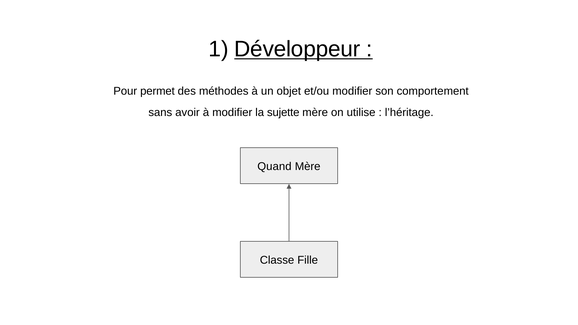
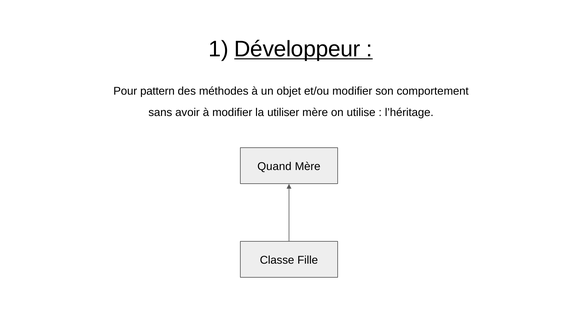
permet: permet -> pattern
sujette: sujette -> utiliser
